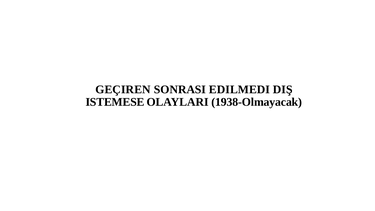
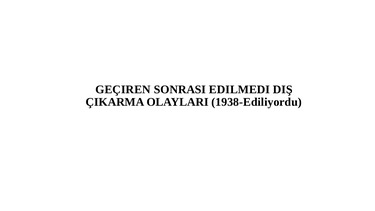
ISTEMESE: ISTEMESE -> ÇIKARMA
1938-Olmayacak: 1938-Olmayacak -> 1938-Ediliyordu
